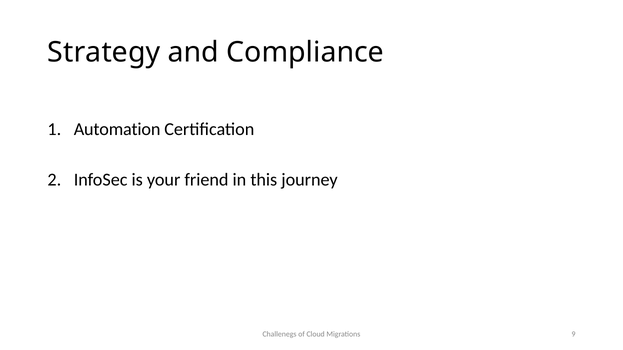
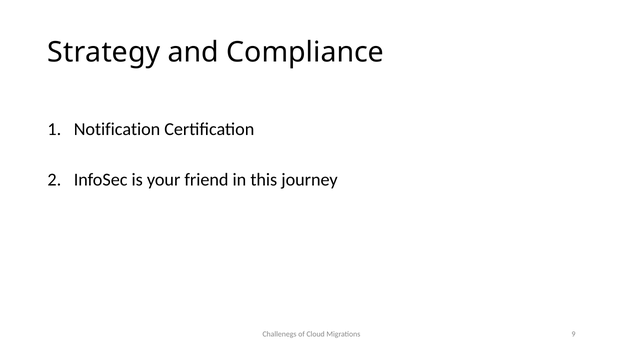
Automation: Automation -> Notification
